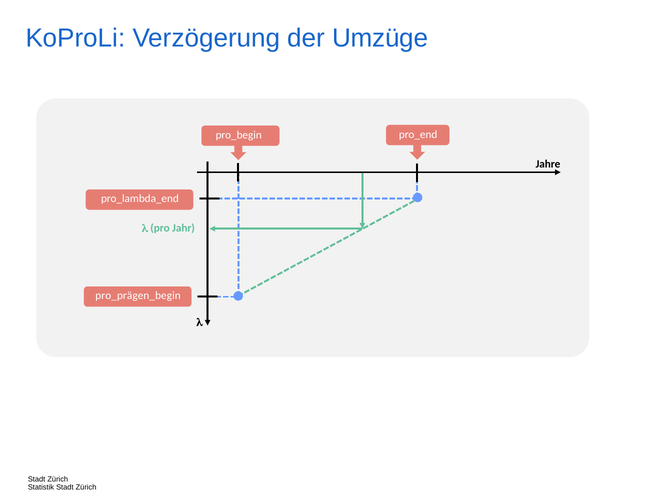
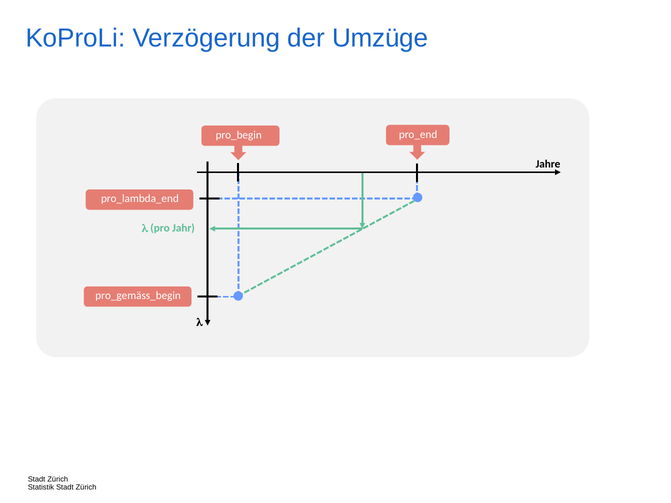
pro_prägen_begin: pro_prägen_begin -> pro_gemäss_begin
